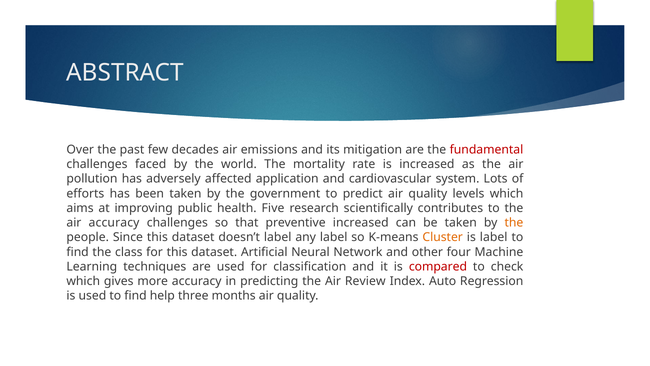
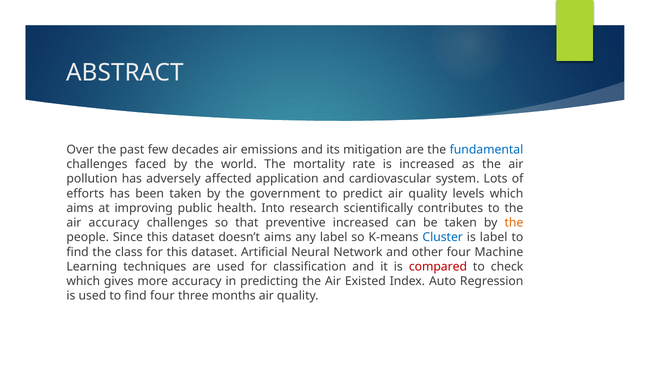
fundamental colour: red -> blue
Five: Five -> Into
doesn’t label: label -> aims
Cluster colour: orange -> blue
Review: Review -> Existed
find help: help -> four
